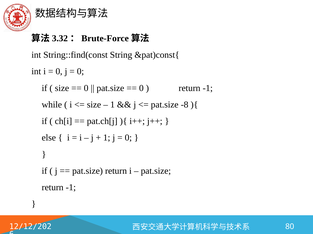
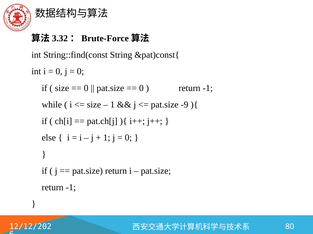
-8: -8 -> -9
